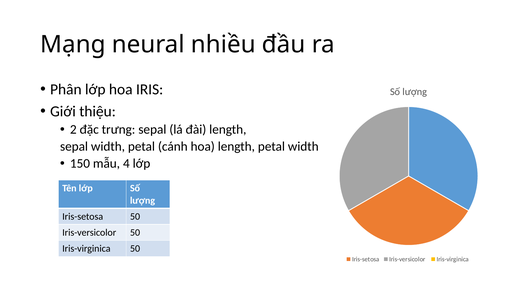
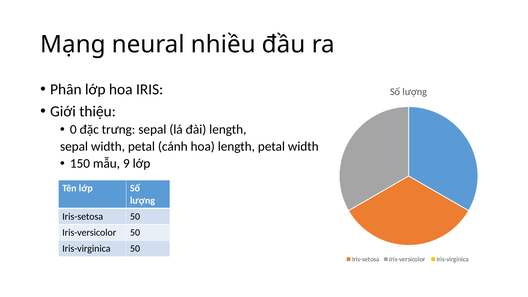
2: 2 -> 0
4: 4 -> 9
